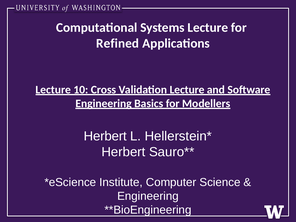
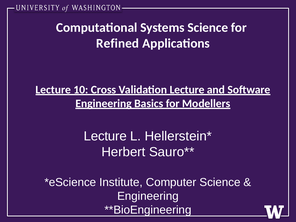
Systems Lecture: Lecture -> Science
Herbert at (105, 136): Herbert -> Lecture
